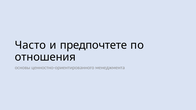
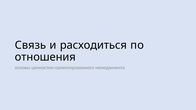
Часто: Часто -> Связь
предпочтете: предпочтете -> расходиться
